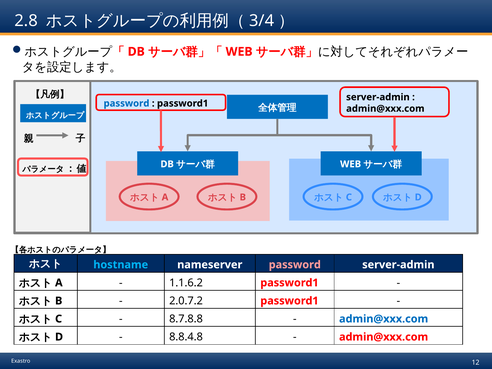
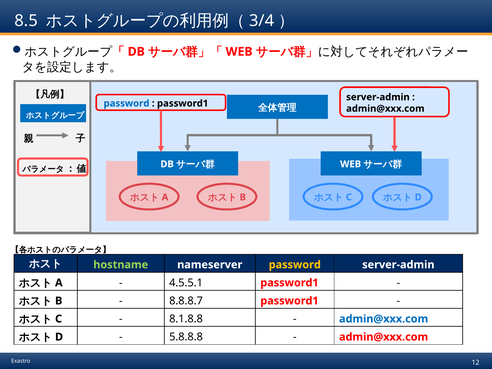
2.8: 2.8 -> 8.5
hostname colour: light blue -> light green
password at (295, 265) colour: pink -> yellow
1.1.6.2: 1.1.6.2 -> 4.5.5.1
2.0.7.2: 2.0.7.2 -> 8.8.8.7
8.7.8.8: 8.7.8.8 -> 8.1.8.8
8.8.4.8: 8.8.4.8 -> 5.8.8.8
